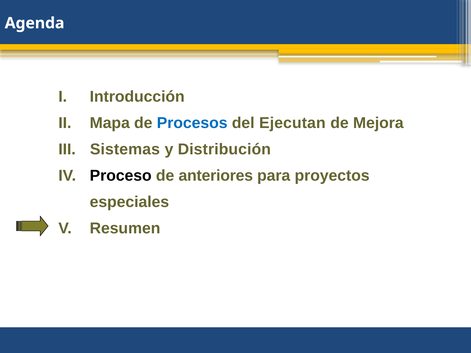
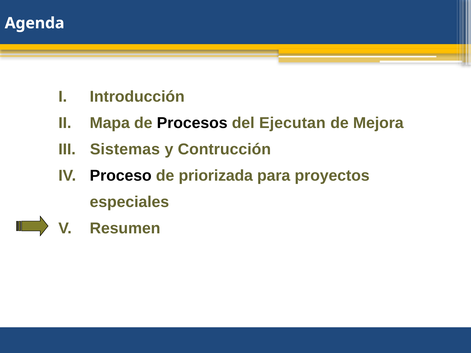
Procesos colour: blue -> black
Distribución: Distribución -> Contrucción
anteriores: anteriores -> priorizada
